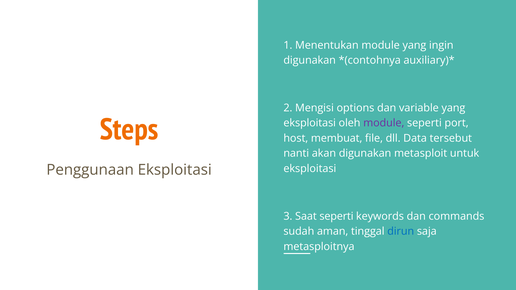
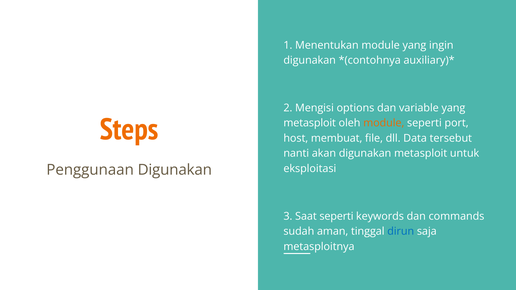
eksploitasi at (310, 123): eksploitasi -> metasploit
module at (384, 123) colour: purple -> orange
Penggunaan Eksploitasi: Eksploitasi -> Digunakan
